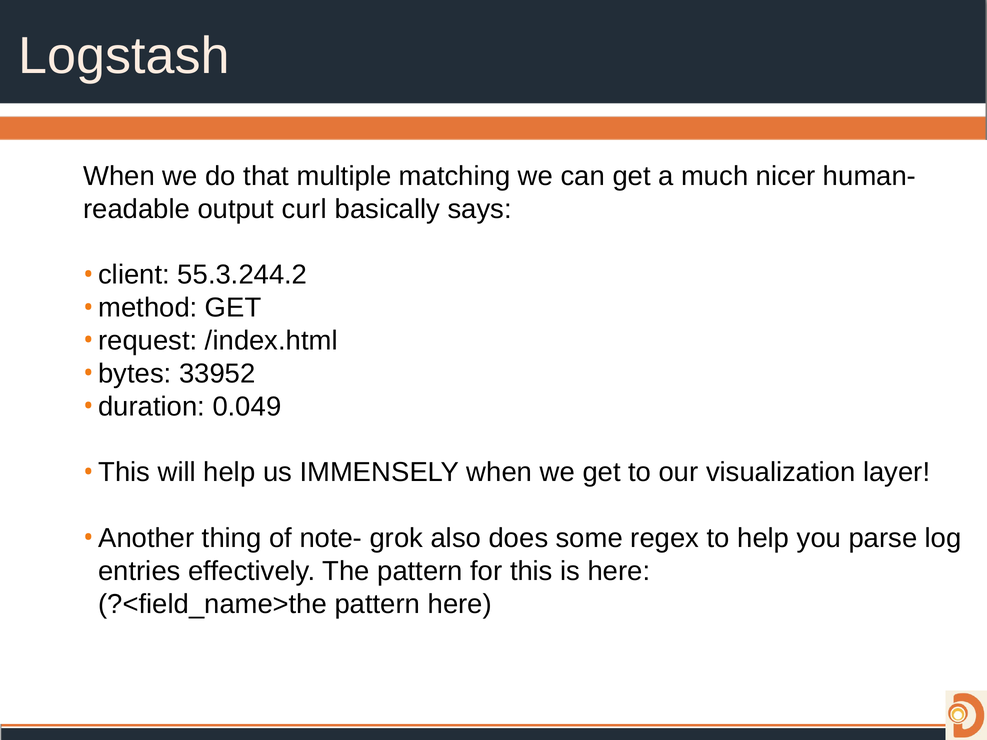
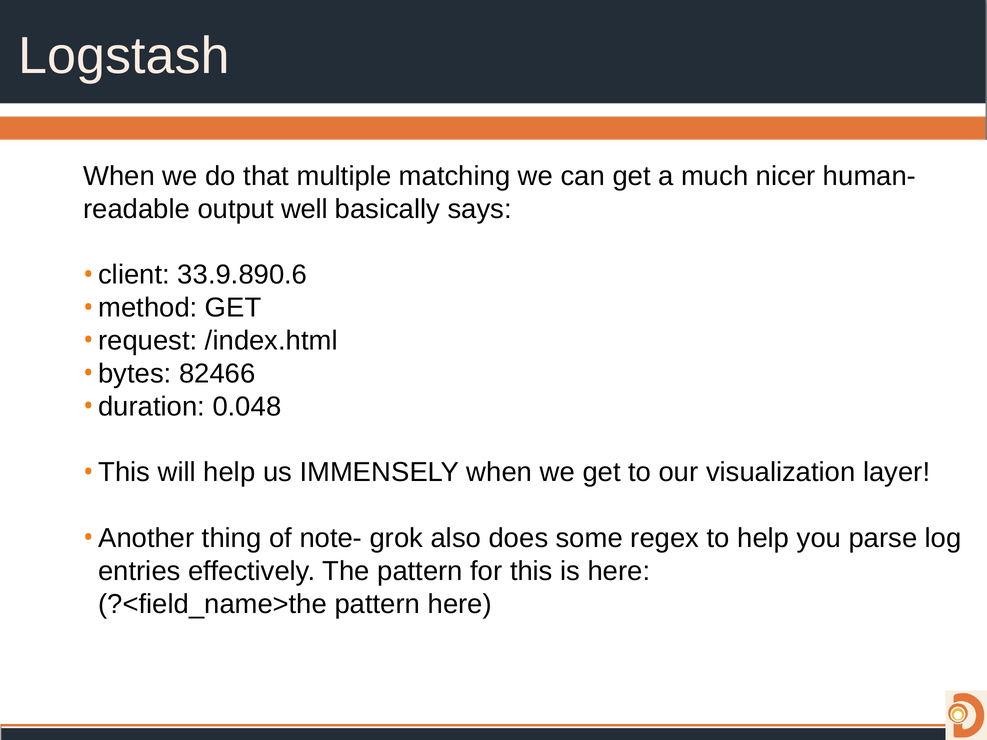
curl: curl -> well
55.3.244.2: 55.3.244.2 -> 33.9.890.6
33952: 33952 -> 82466
0.049: 0.049 -> 0.048
